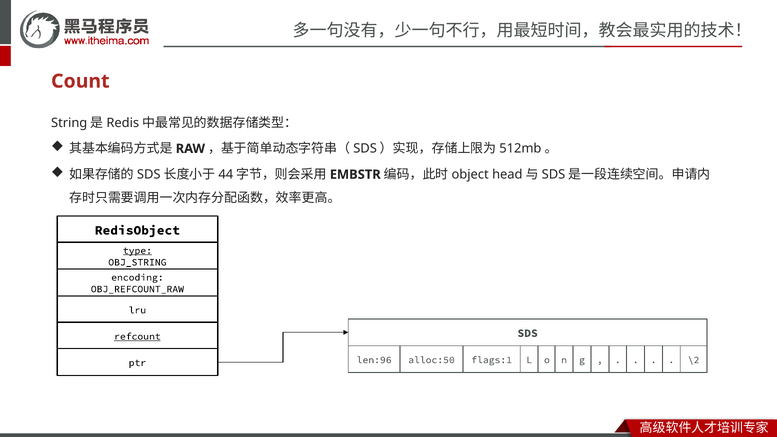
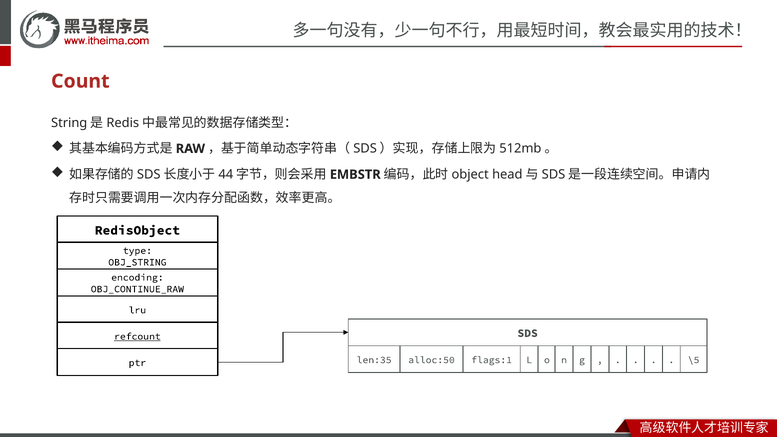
type underline: present -> none
OBJ_REFCOUNT_RAW: OBJ_REFCOUNT_RAW -> OBJ_CONTINUE_RAW
len:96: len:96 -> len:35
\2: \2 -> \5
